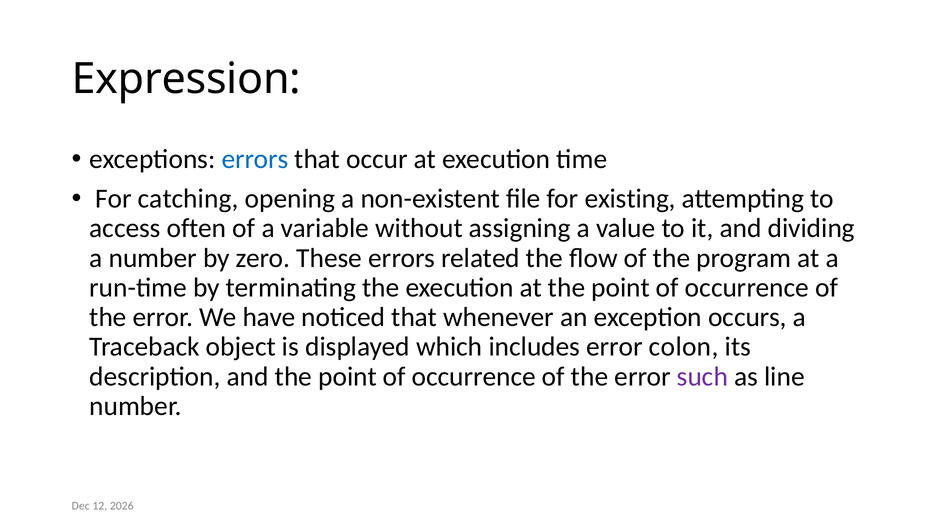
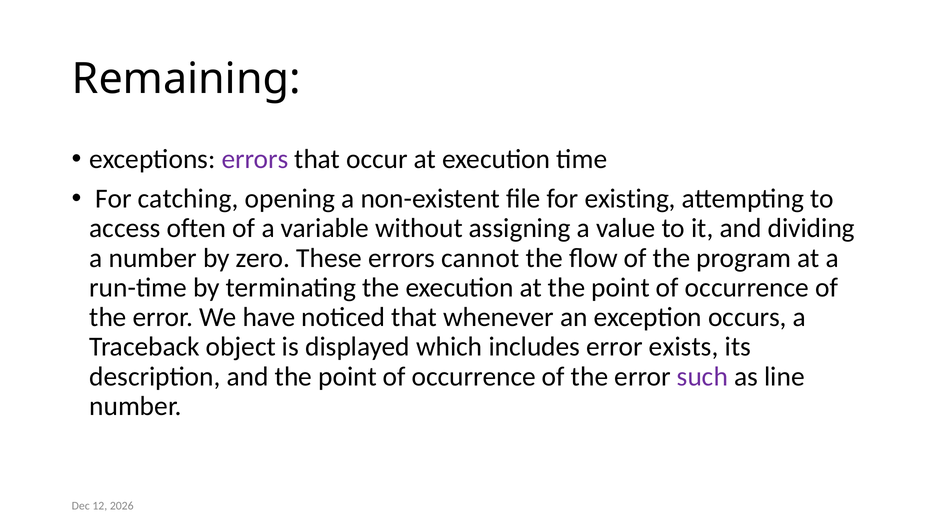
Expression: Expression -> Remaining
errors at (255, 159) colour: blue -> purple
related: related -> cannot
colon: colon -> exists
